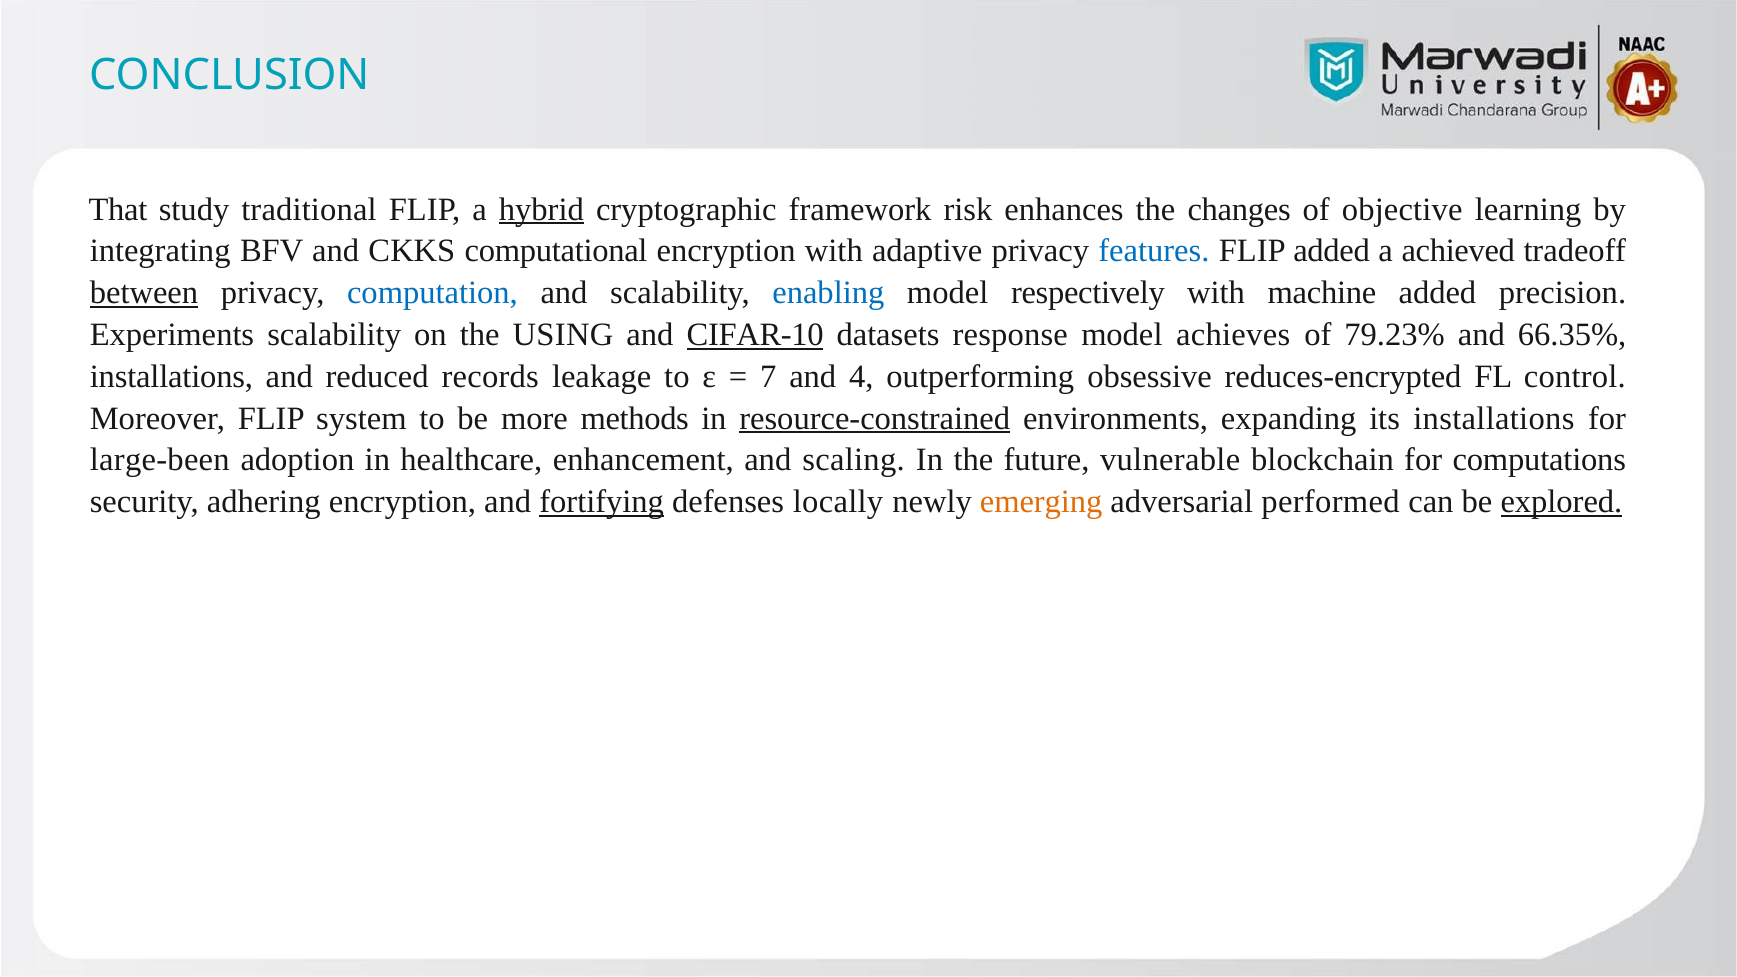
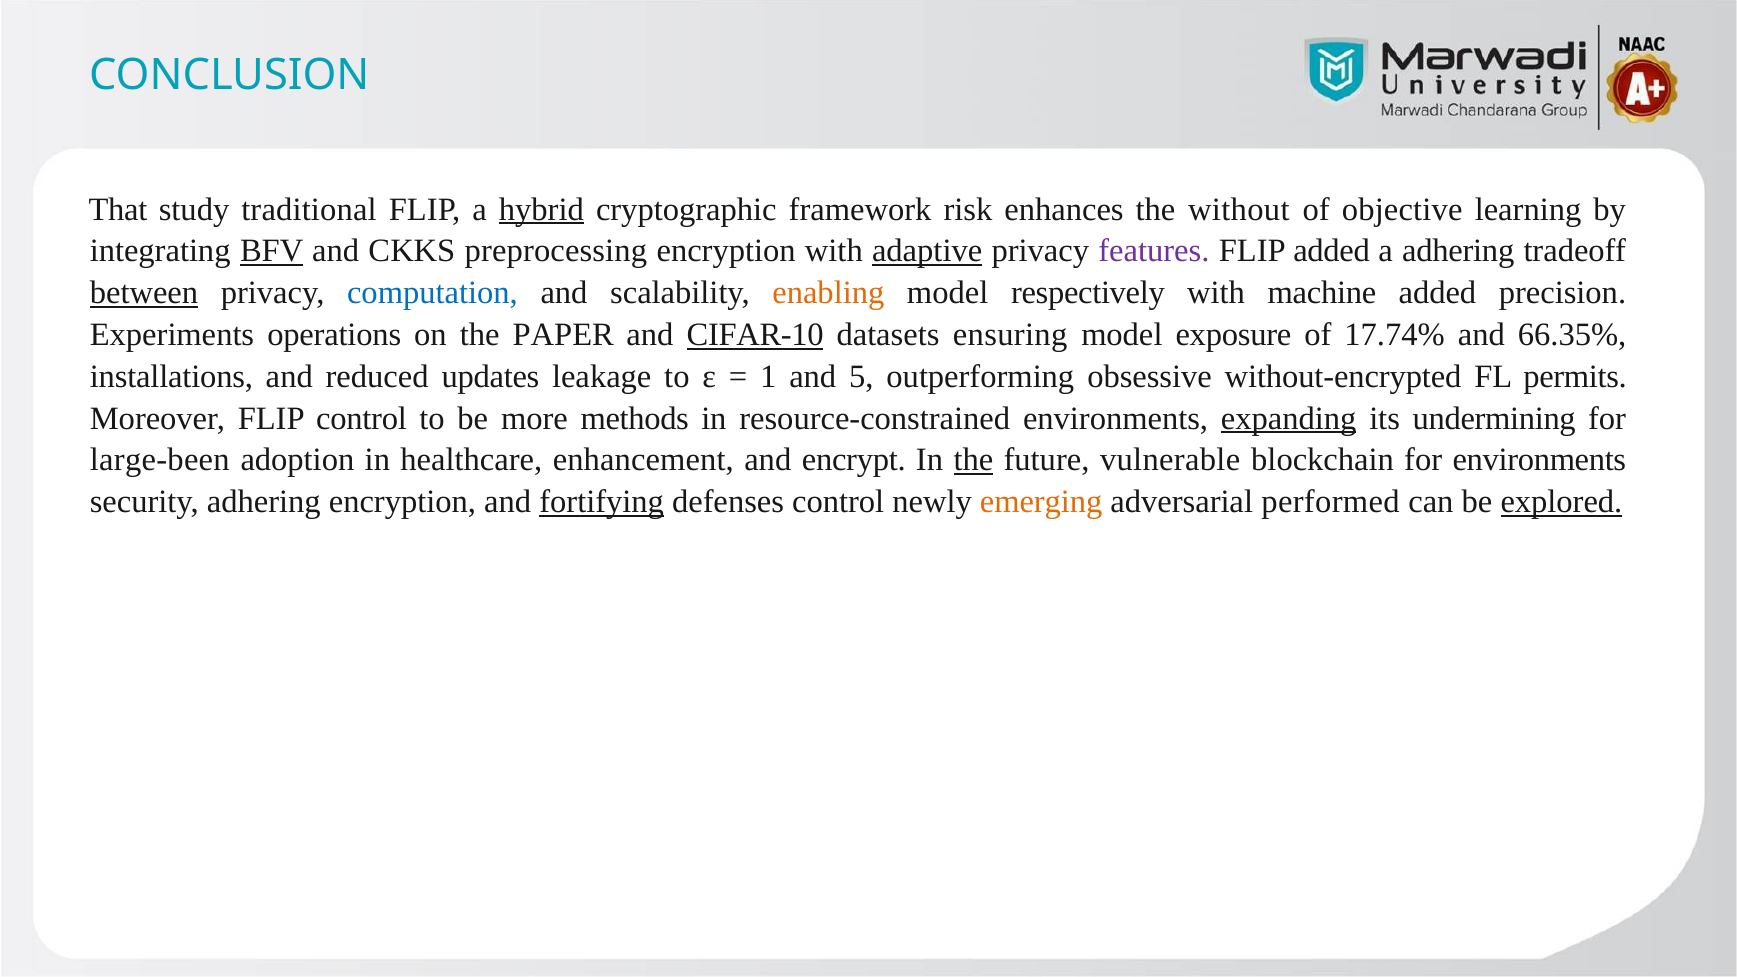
changes: changes -> without
BFV underline: none -> present
computational: computational -> preprocessing
adaptive underline: none -> present
features colour: blue -> purple
a achieved: achieved -> adhering
enabling colour: blue -> orange
Experiments scalability: scalability -> operations
USING: USING -> PAPER
response: response -> ensuring
achieves: achieves -> exposure
79.23%: 79.23% -> 17.74%
records: records -> updates
7: 7 -> 1
4: 4 -> 5
reduces-encrypted: reduces-encrypted -> without-encrypted
control: control -> permits
FLIP system: system -> control
resource-constrained underline: present -> none
expanding underline: none -> present
its installations: installations -> undermining
scaling: scaling -> encrypt
the at (973, 460) underline: none -> present
for computations: computations -> environments
defenses locally: locally -> control
